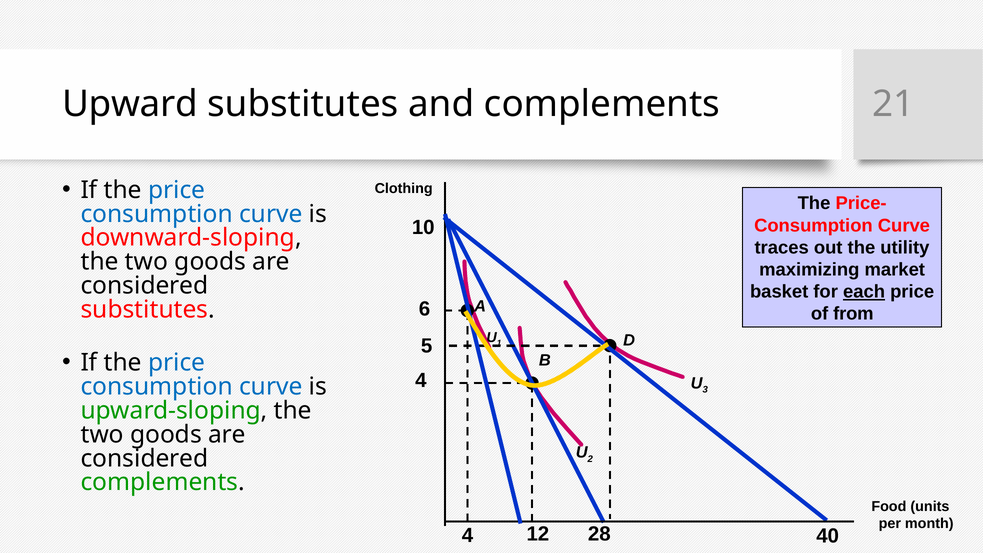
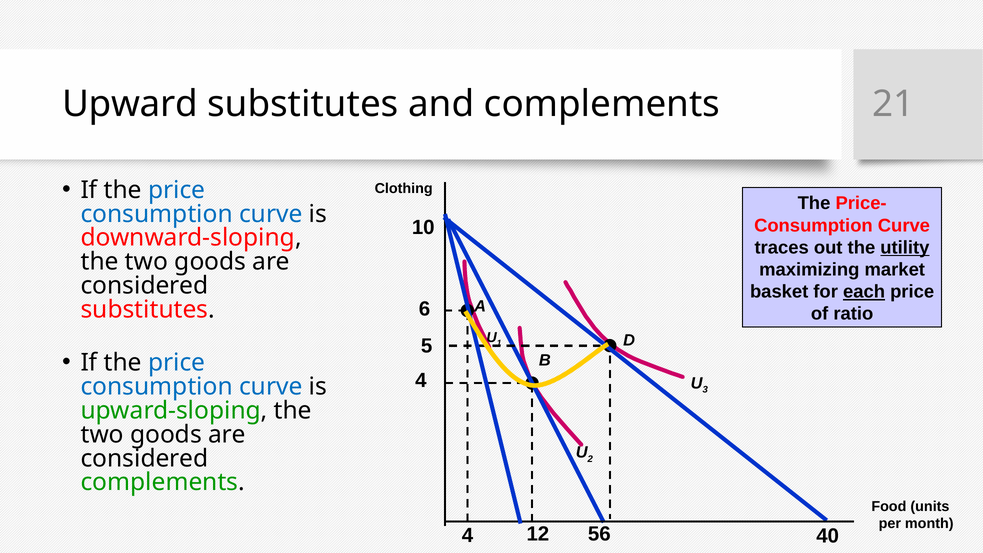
utility underline: none -> present
from: from -> ratio
28: 28 -> 56
